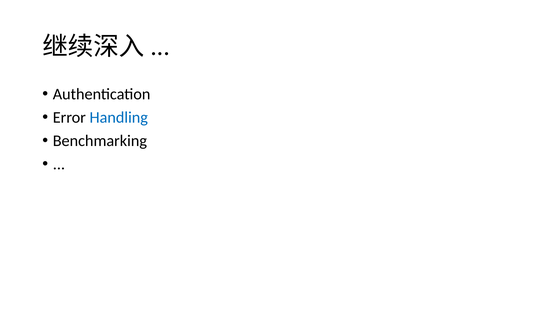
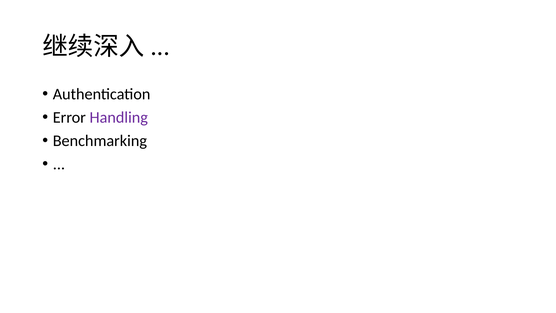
Handling colour: blue -> purple
